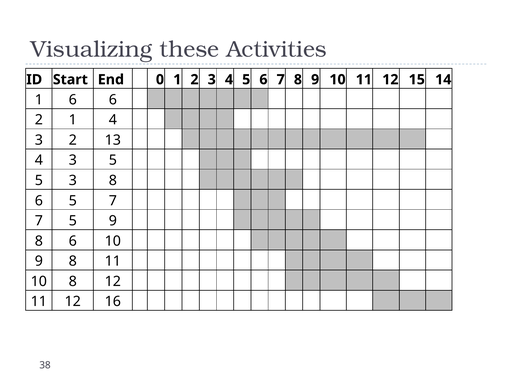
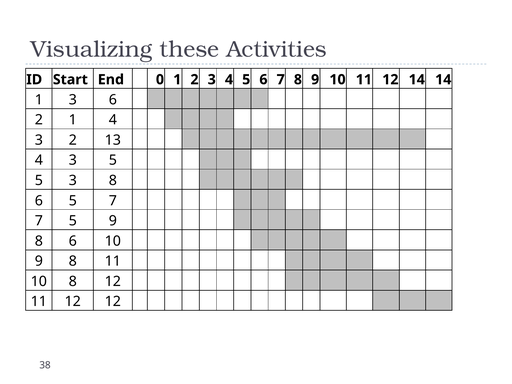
12 15: 15 -> 14
1 6: 6 -> 3
12 16: 16 -> 12
